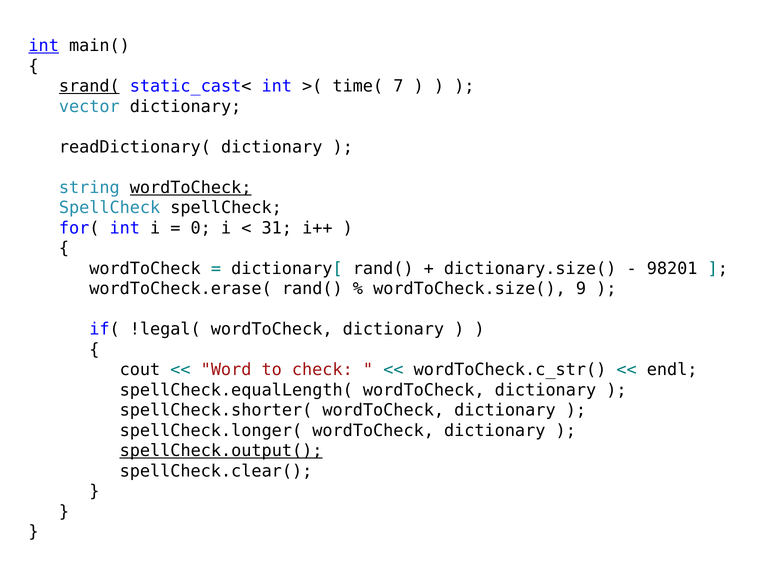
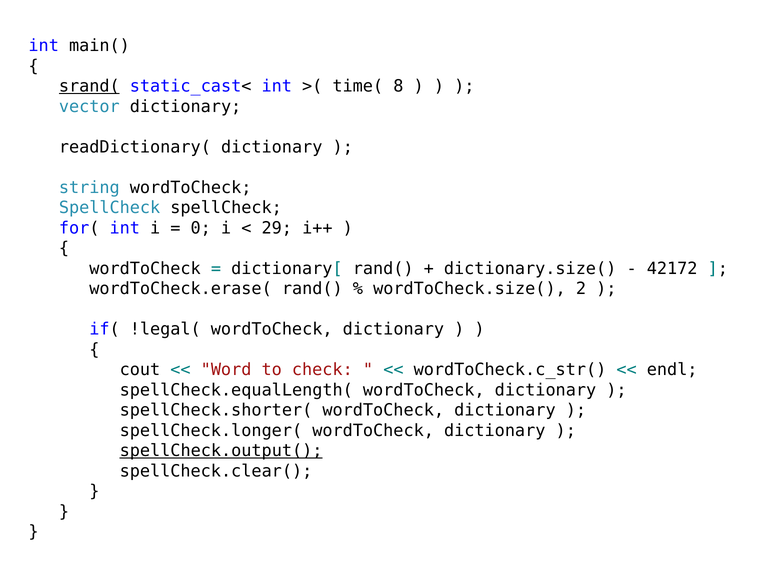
int at (44, 46) underline: present -> none
7: 7 -> 8
wordToCheck at (191, 188) underline: present -> none
31: 31 -> 29
98201: 98201 -> 42172
9: 9 -> 2
